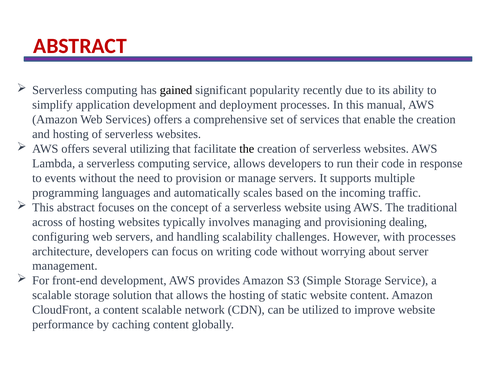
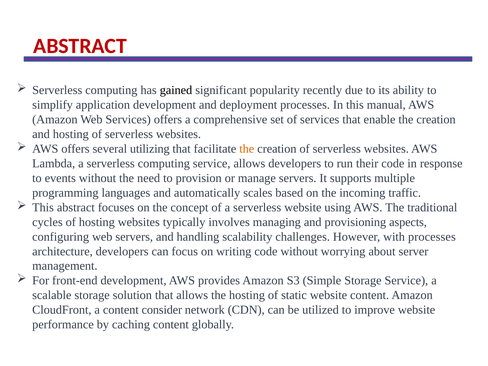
the at (247, 149) colour: black -> orange
across: across -> cycles
dealing: dealing -> aspects
content scalable: scalable -> consider
